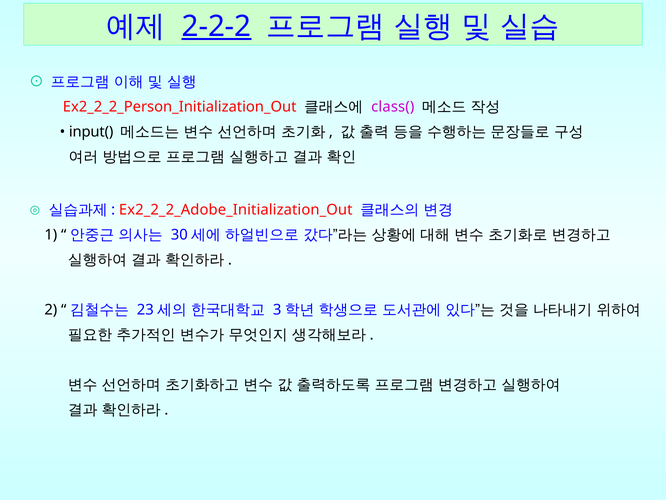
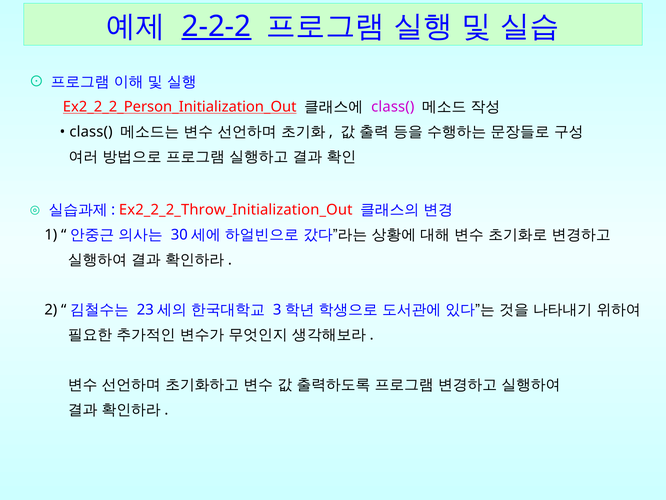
Ex2_2_2_Person_Initialization_Out underline: none -> present
input( at (91, 132): input( -> class(
Ex2_2_2_Adobe_Initialization_Out: Ex2_2_2_Adobe_Initialization_Out -> Ex2_2_2_Throw_Initialization_Out
